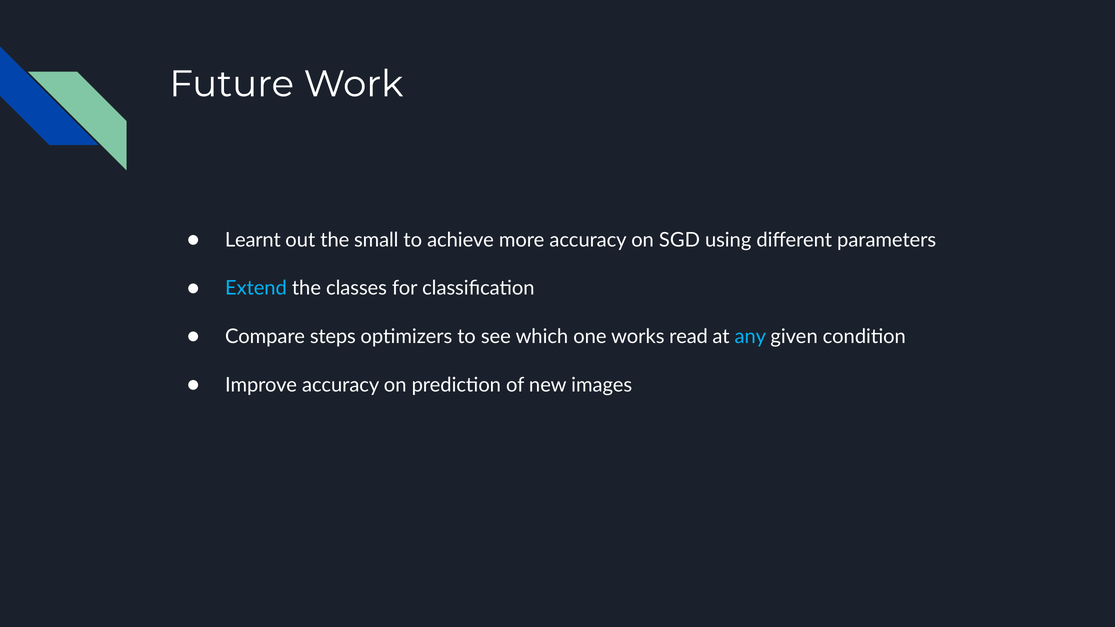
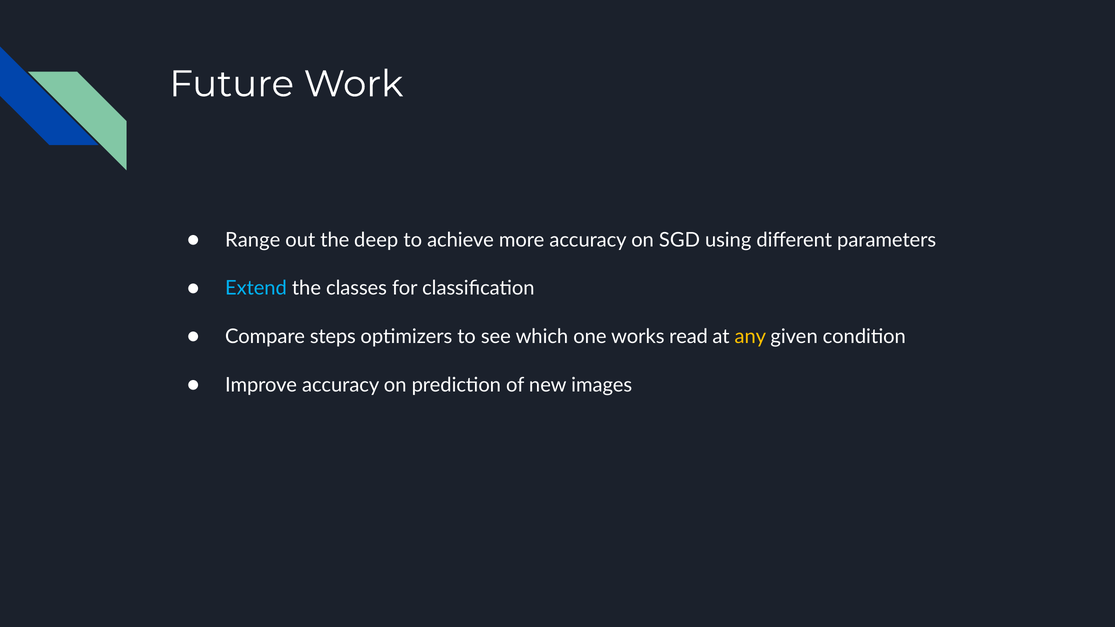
Learnt: Learnt -> Range
small: small -> deep
any colour: light blue -> yellow
